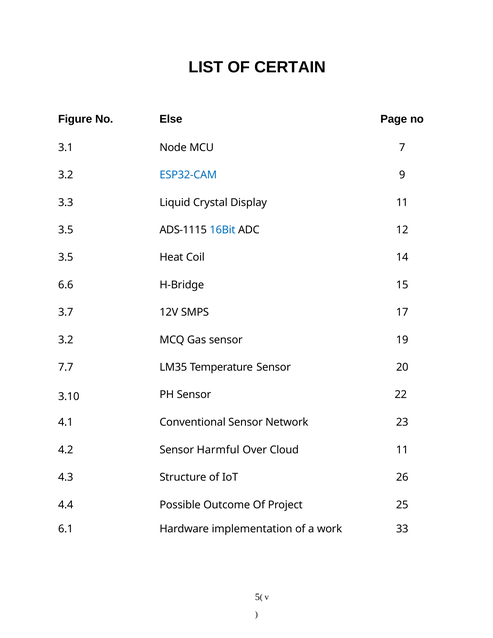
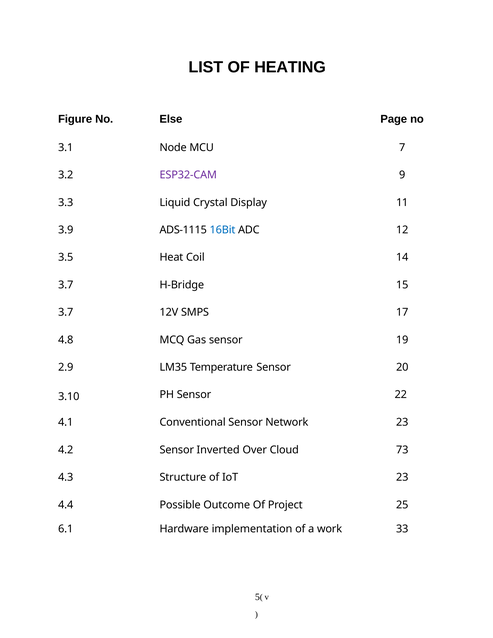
CERTAIN: CERTAIN -> HEATING
ESP32-CAM colour: blue -> purple
3.5 at (66, 230): 3.5 -> 3.9
6.6 at (66, 285): 6.6 -> 3.7
3.2 at (66, 340): 3.2 -> 4.8
7.7: 7.7 -> 2.9
Harmful: Harmful -> Inverted
Cloud 11: 11 -> 73
IoT 26: 26 -> 23
